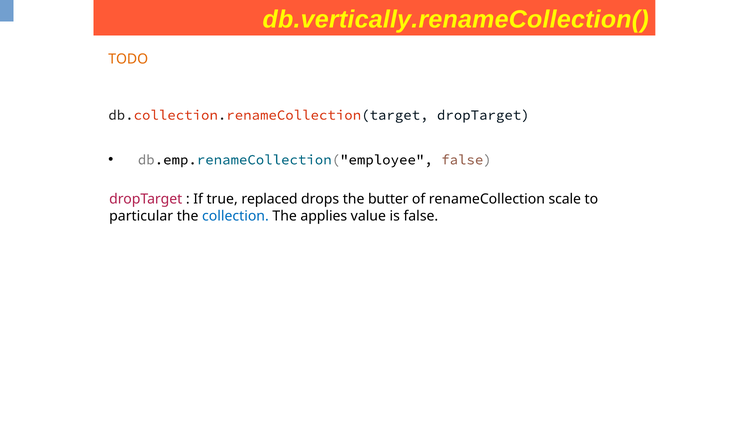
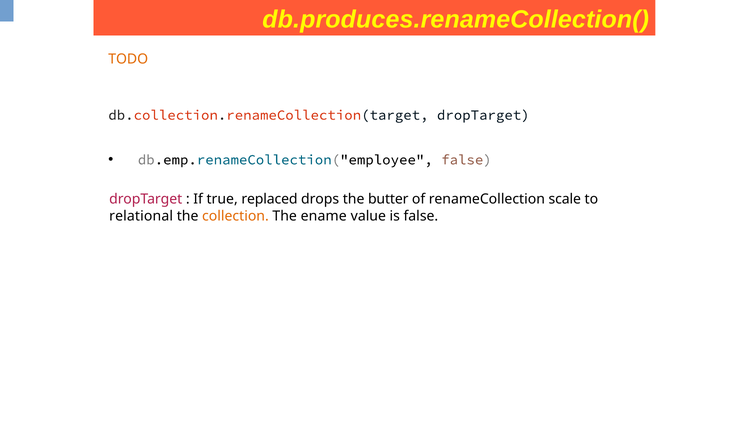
db.vertically.renameCollection(: db.vertically.renameCollection( -> db.produces.renameCollection(
particular: particular -> relational
collection colour: blue -> orange
applies: applies -> ename
